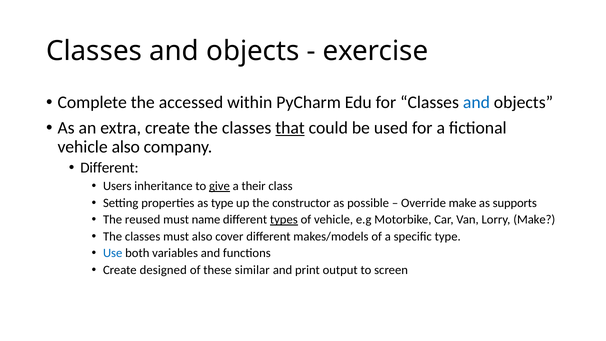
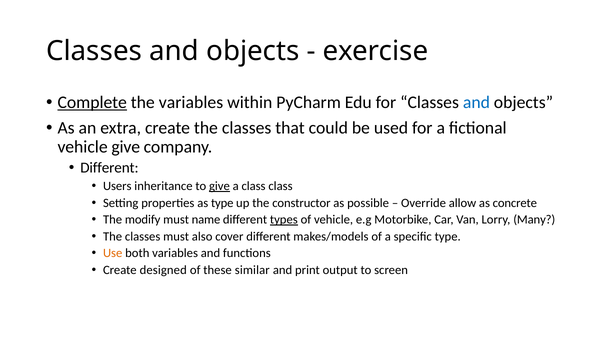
Complete underline: none -> present
the accessed: accessed -> variables
that underline: present -> none
vehicle also: also -> give
a their: their -> class
Override make: make -> allow
supports: supports -> concrete
reused: reused -> modify
Lorry Make: Make -> Many
Use colour: blue -> orange
